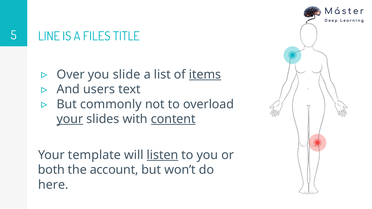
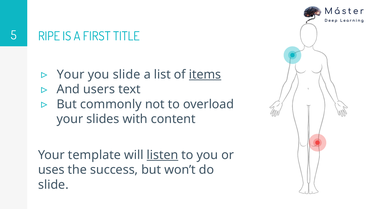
LINE: LINE -> RIPE
FILES: FILES -> FIRST
Over at (71, 75): Over -> Your
your at (70, 119) underline: present -> none
content underline: present -> none
both: both -> uses
account: account -> success
here at (53, 185): here -> slide
